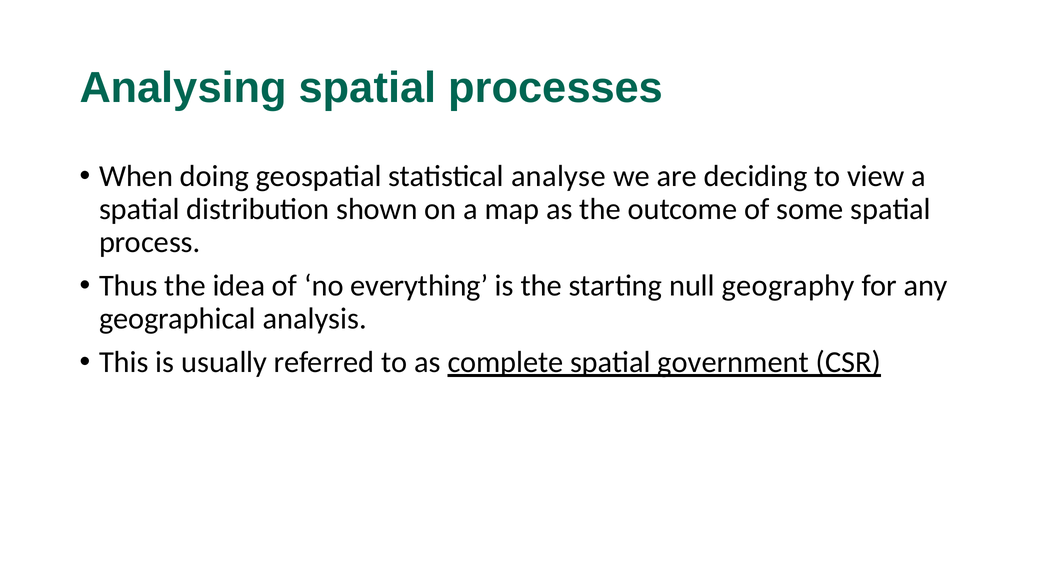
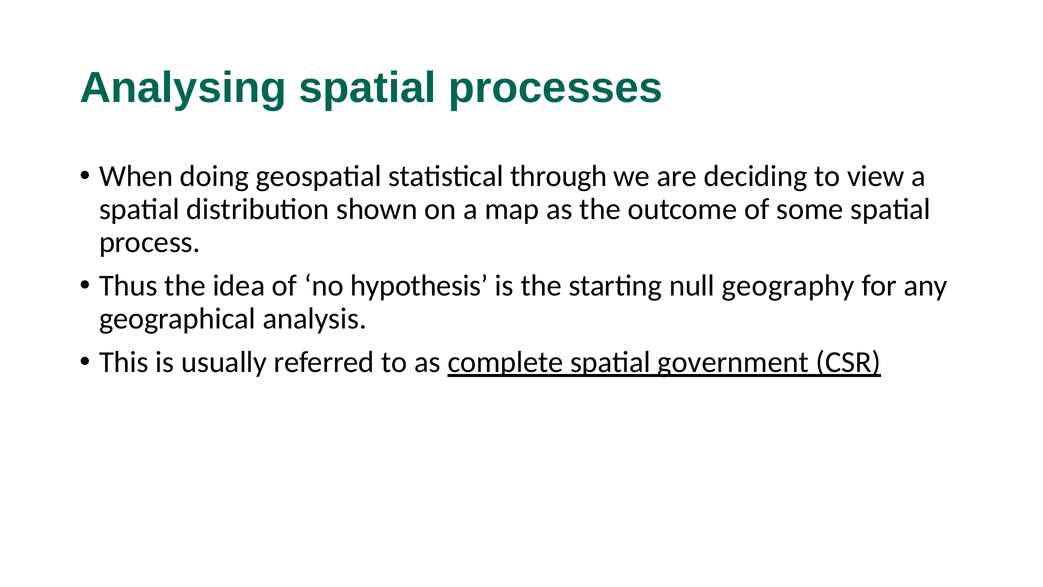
analyse: analyse -> through
everything: everything -> hypothesis
